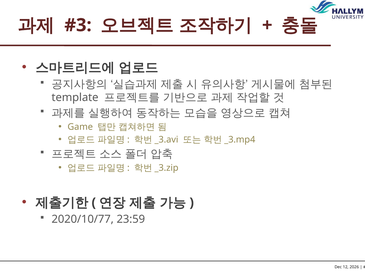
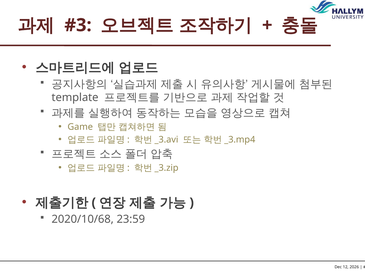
2020/10/77: 2020/10/77 -> 2020/10/68
